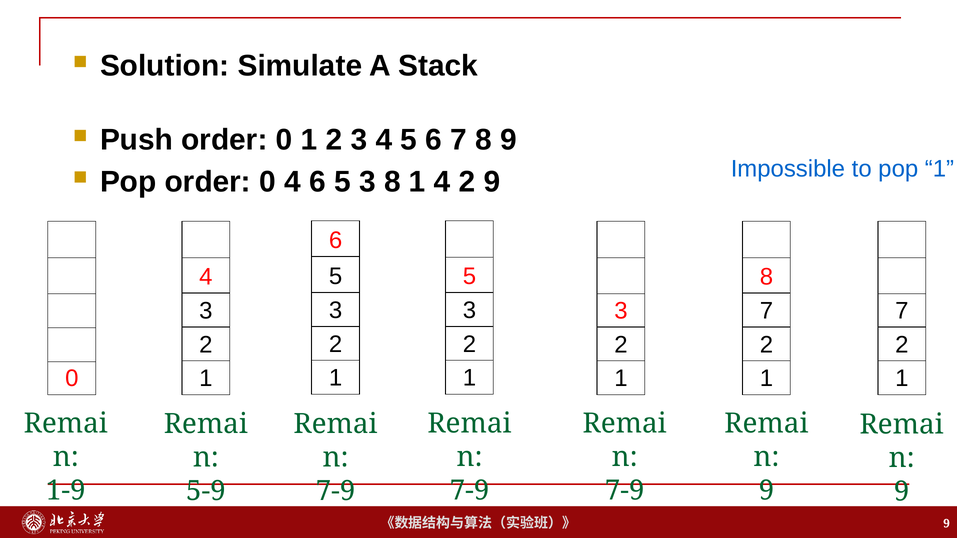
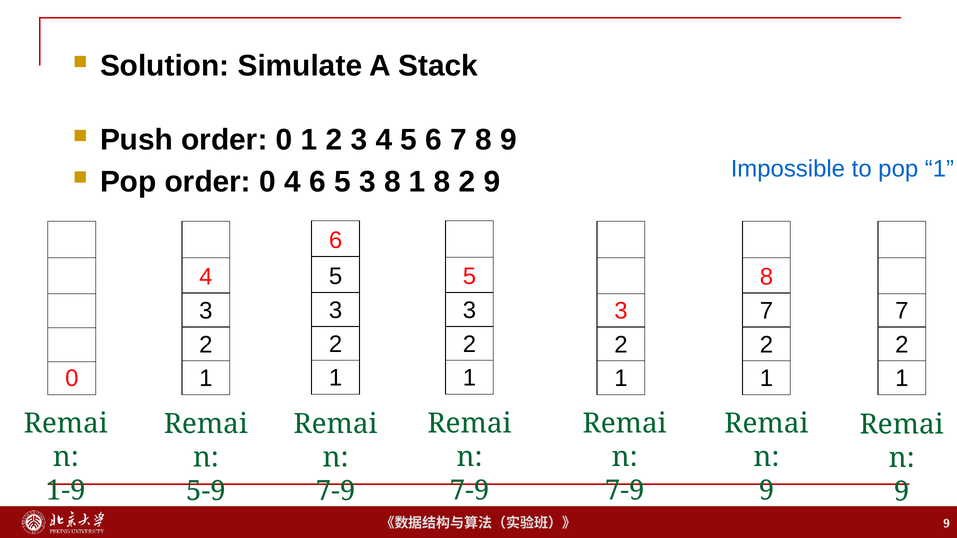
1 4: 4 -> 8
